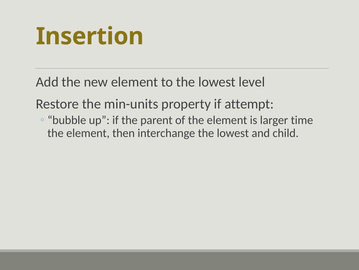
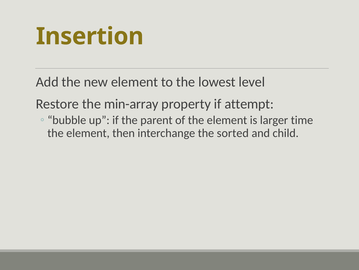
min-units: min-units -> min-array
interchange the lowest: lowest -> sorted
